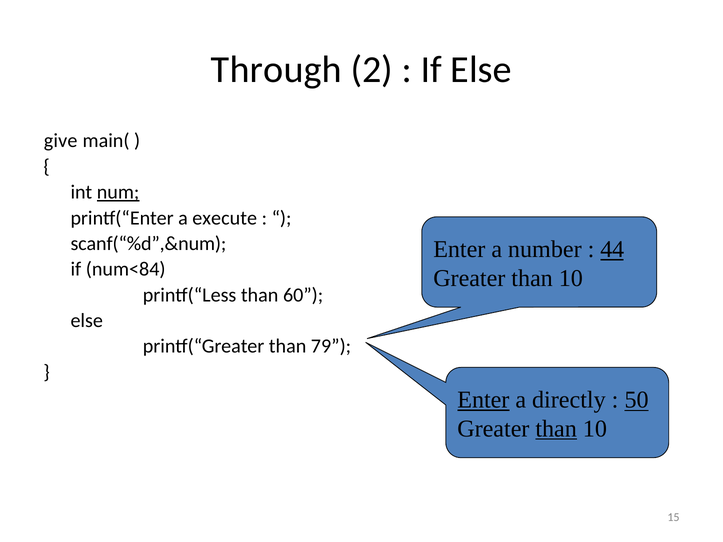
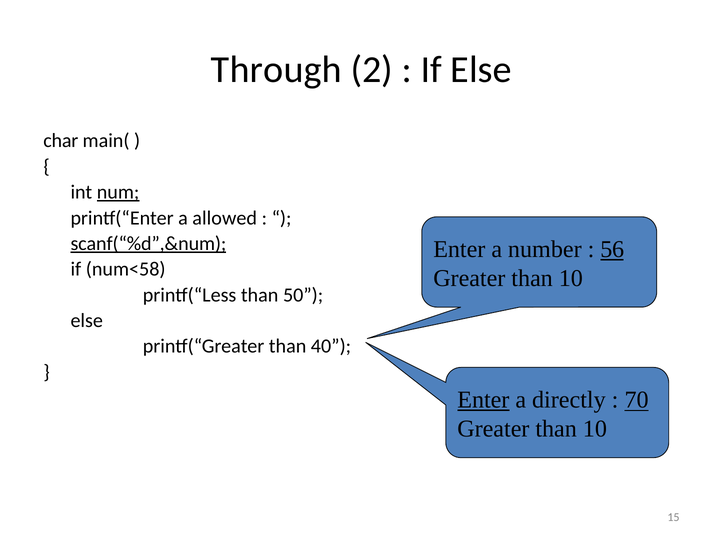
give: give -> char
execute: execute -> allowed
scanf(“%d”,&num underline: none -> present
44: 44 -> 56
num<84: num<84 -> num<58
60: 60 -> 50
79: 79 -> 40
50: 50 -> 70
than at (556, 429) underline: present -> none
